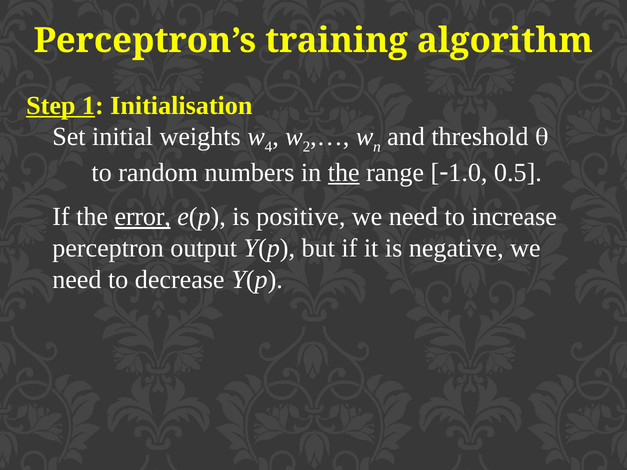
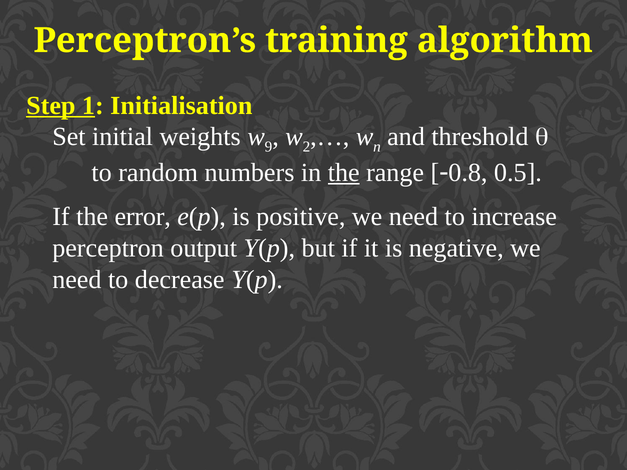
4: 4 -> 9
1.0: 1.0 -> 0.8
error underline: present -> none
